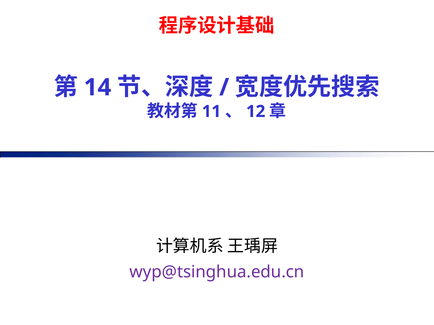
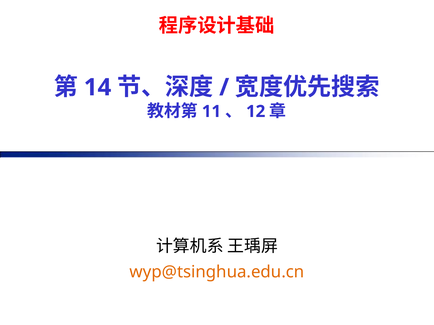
wyp@tsinghua.edu.cn colour: purple -> orange
